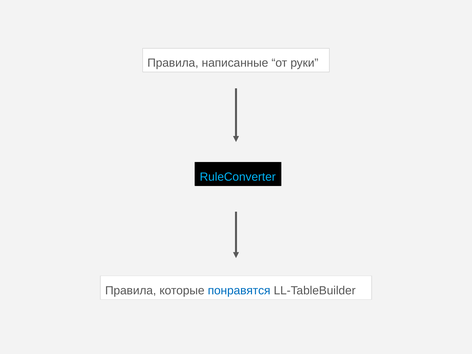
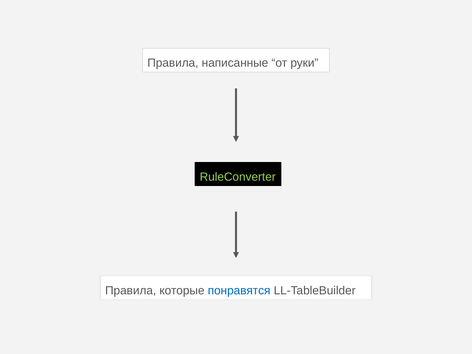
RuleConverter colour: light blue -> light green
